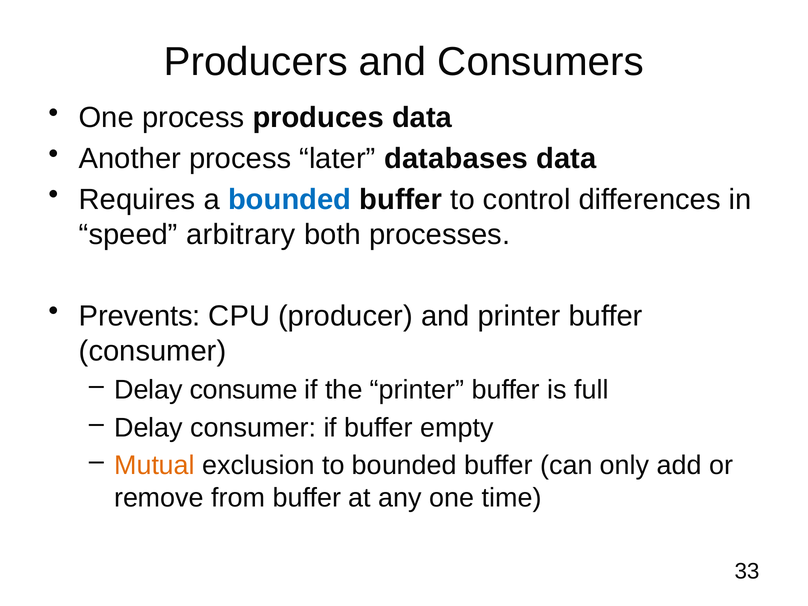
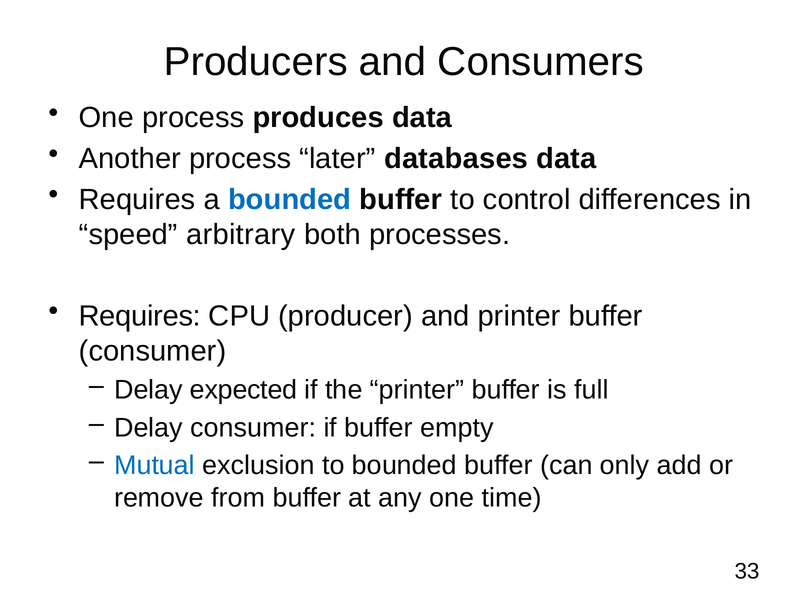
Prevents at (140, 316): Prevents -> Requires
consume: consume -> expected
Mutual colour: orange -> blue
